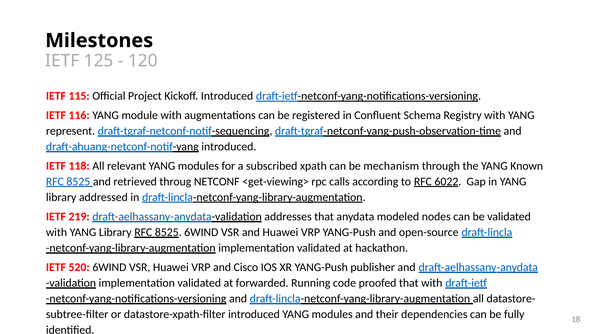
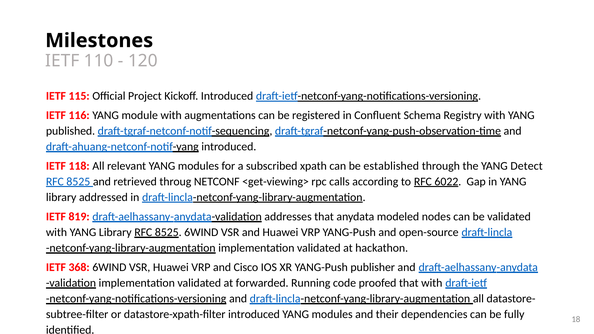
125: 125 -> 110
represent: represent -> published
mechanism: mechanism -> established
Known: Known -> Detect
219: 219 -> 819
520: 520 -> 368
